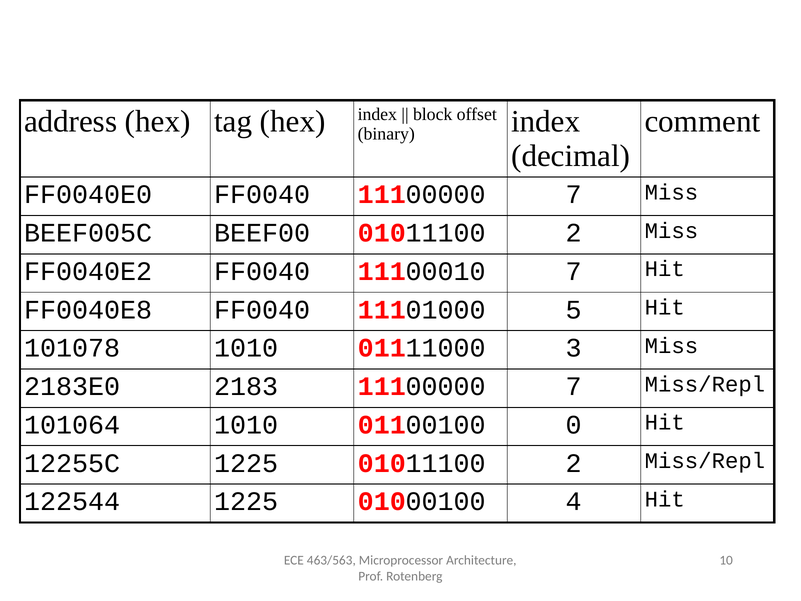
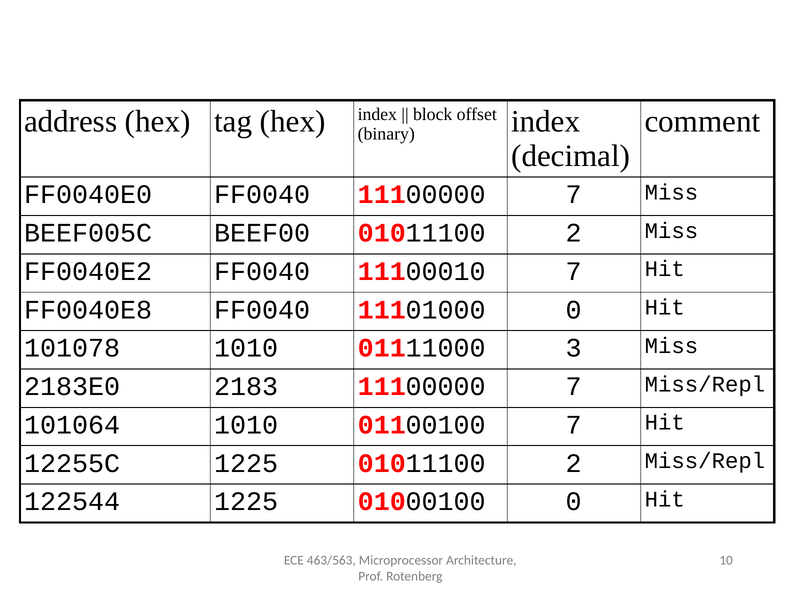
11101000 5: 5 -> 0
01100100 0: 0 -> 7
01000100 4: 4 -> 0
